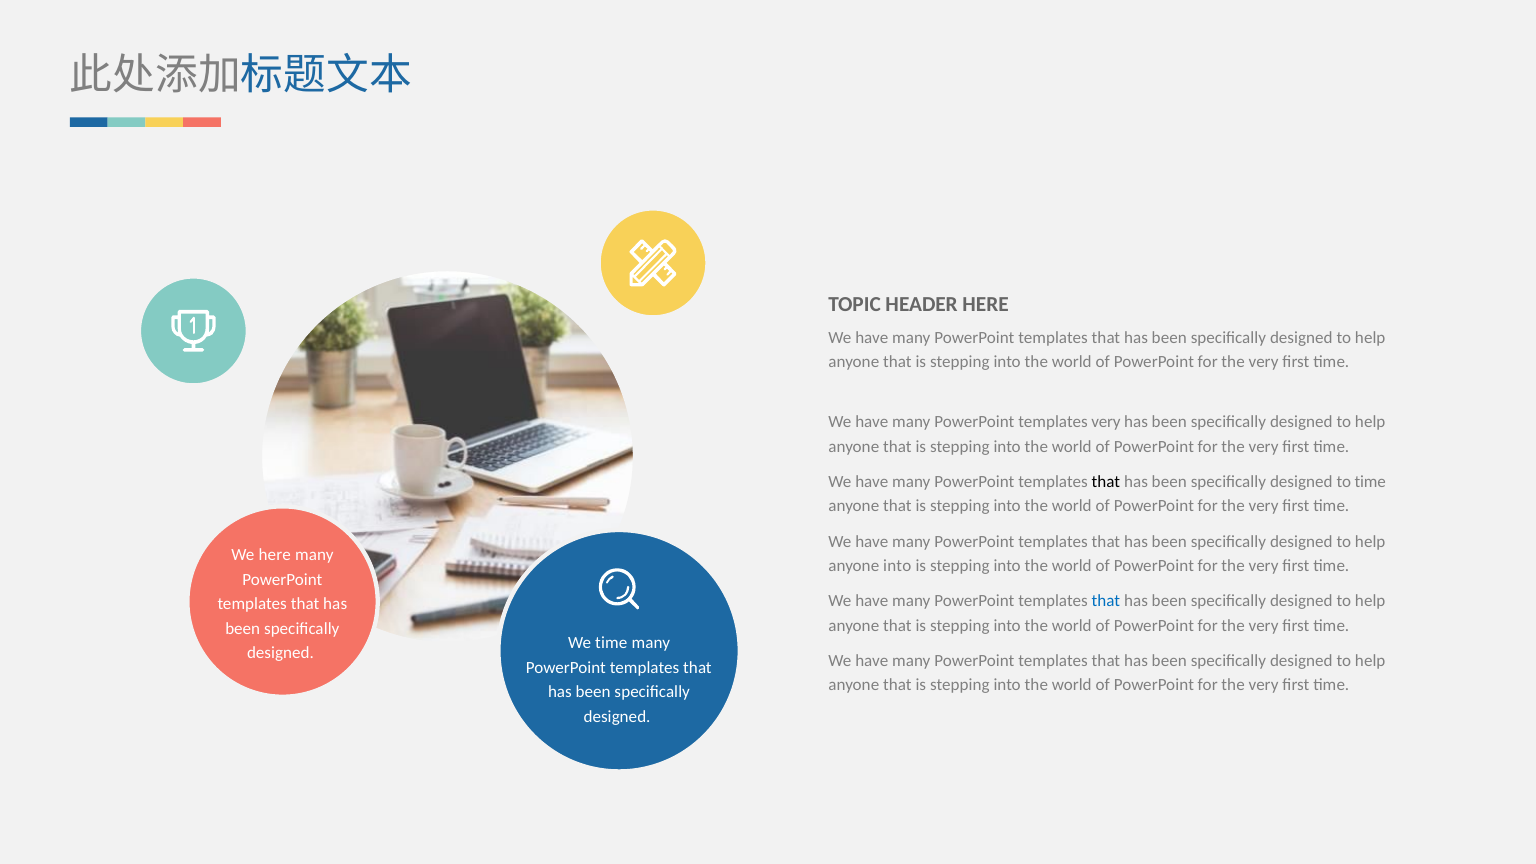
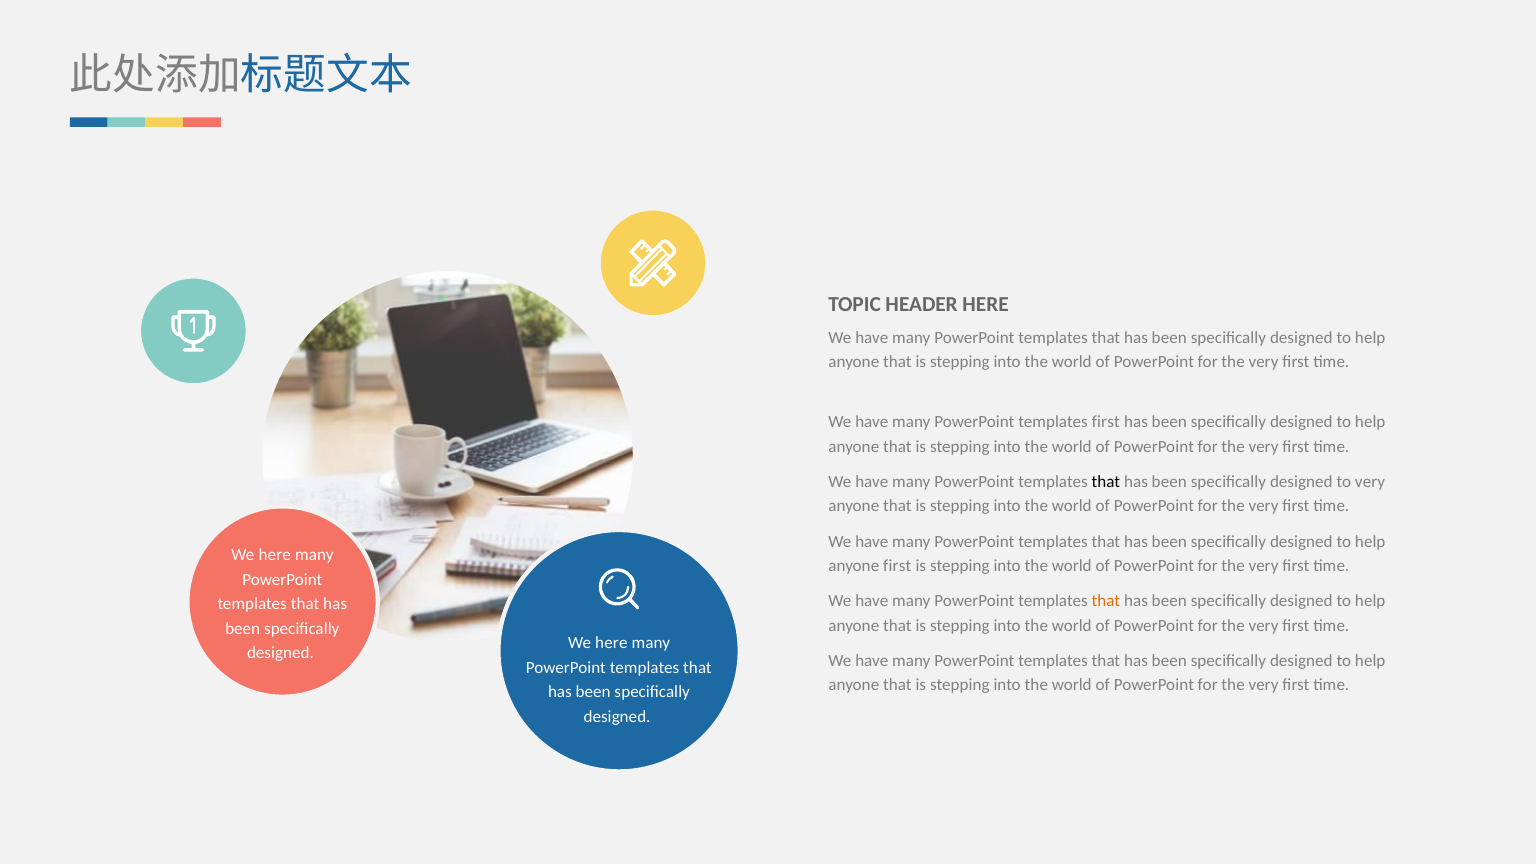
templates very: very -> first
to time: time -> very
anyone into: into -> first
that at (1106, 601) colour: blue -> orange
time at (611, 643): time -> here
